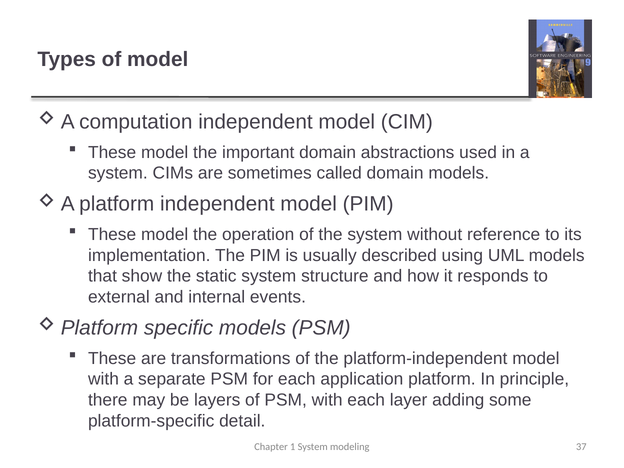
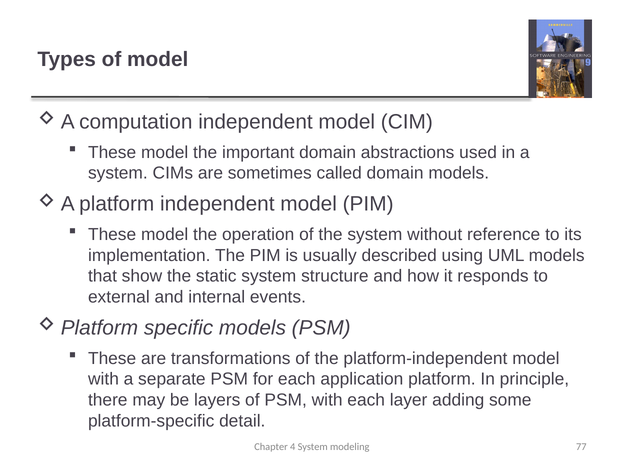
1: 1 -> 4
37: 37 -> 77
